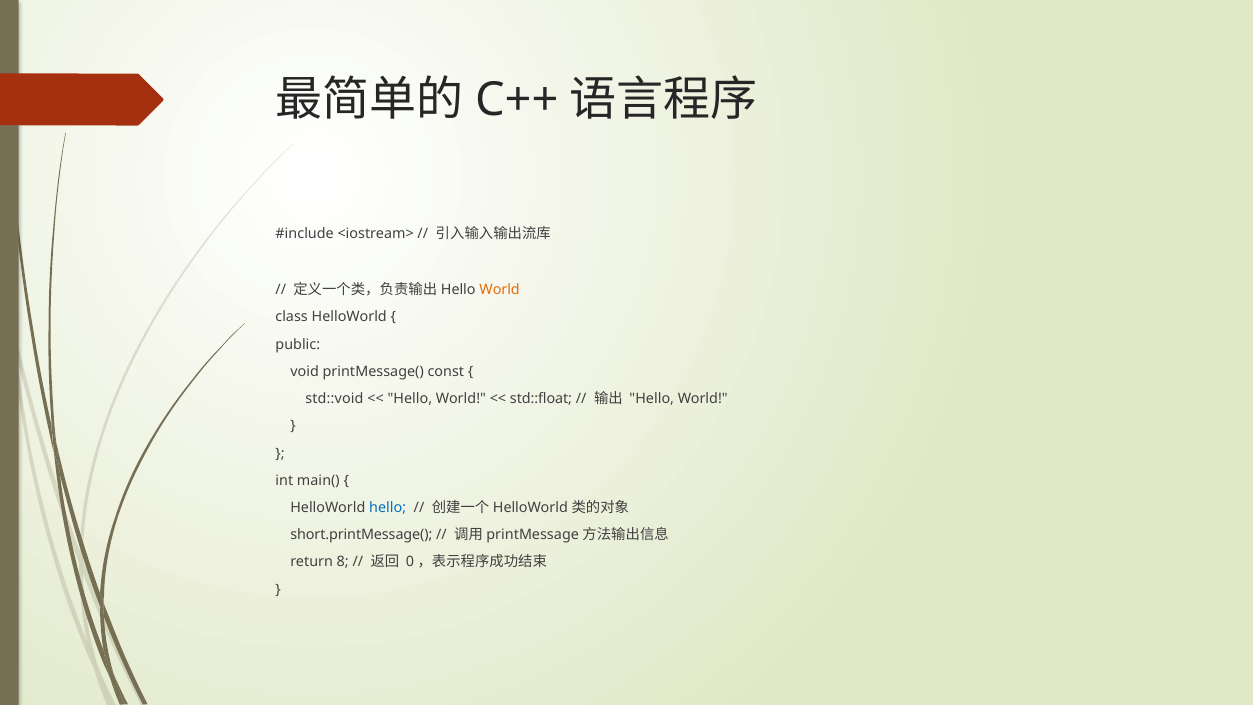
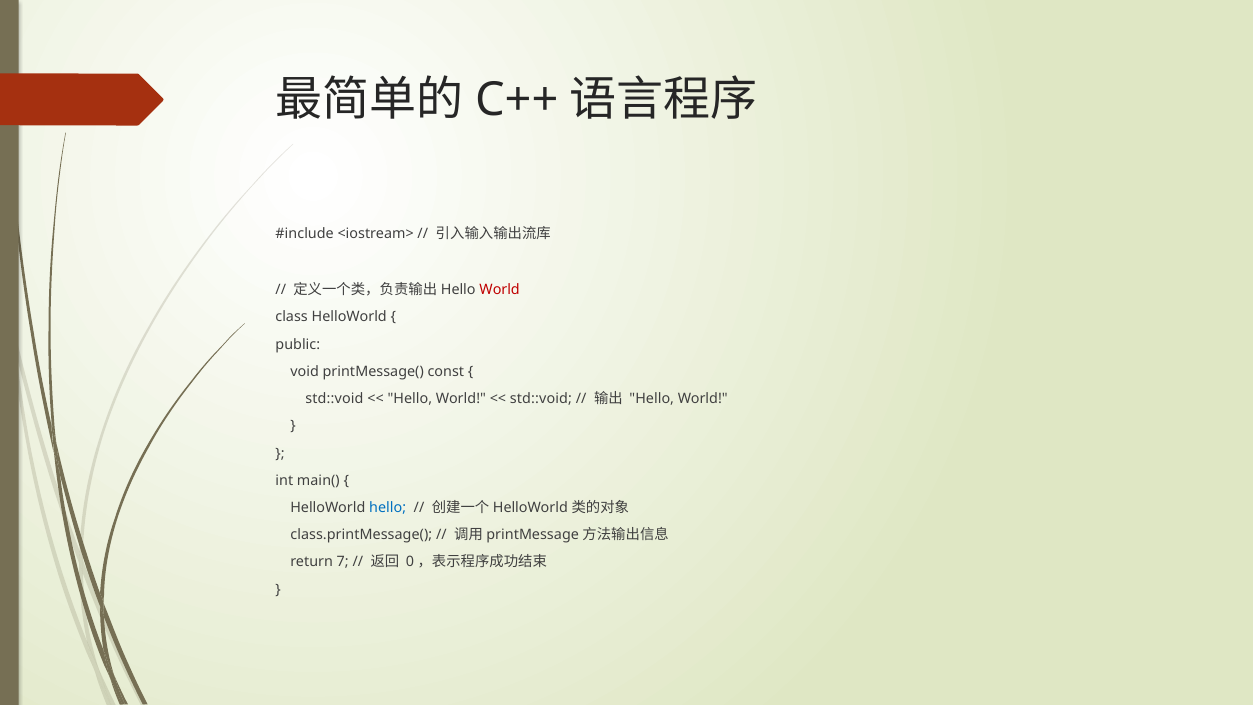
World at (500, 290) colour: orange -> red
std::float at (541, 399): std::float -> std::void
short.printMessage(: short.printMessage( -> class.printMessage(
8: 8 -> 7
